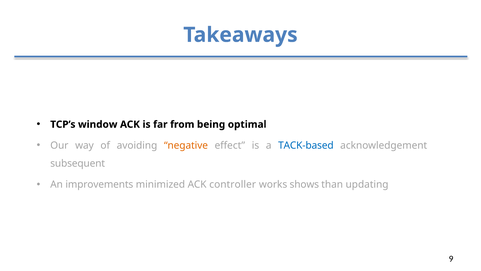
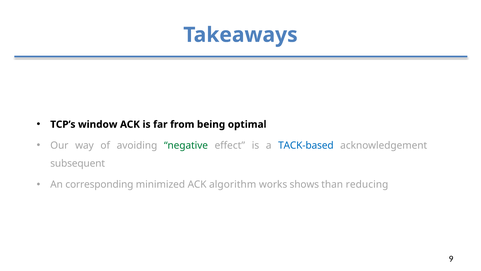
negative colour: orange -> green
improvements: improvements -> corresponding
controller: controller -> algorithm
updating: updating -> reducing
